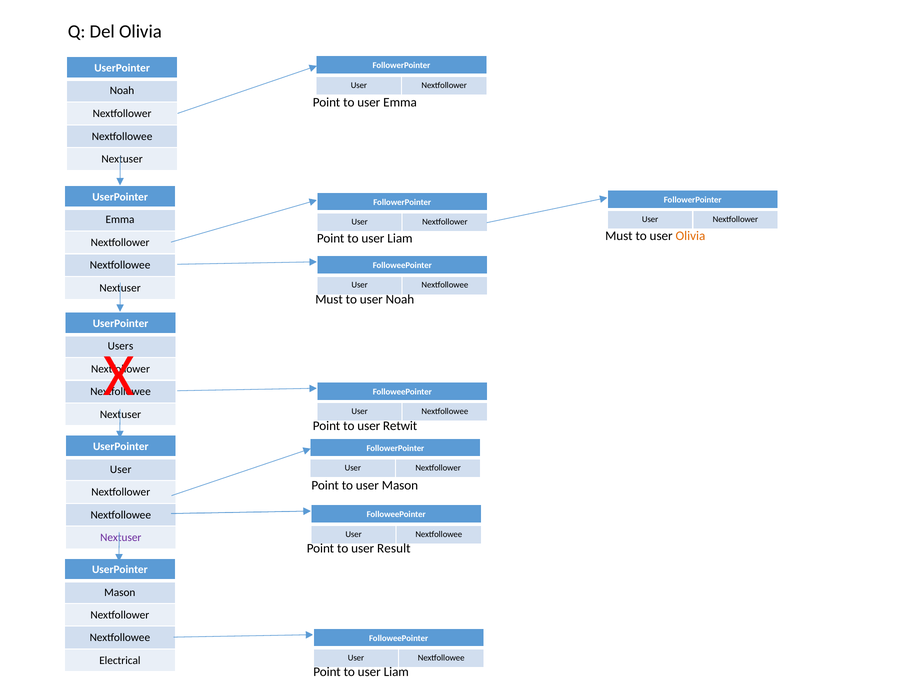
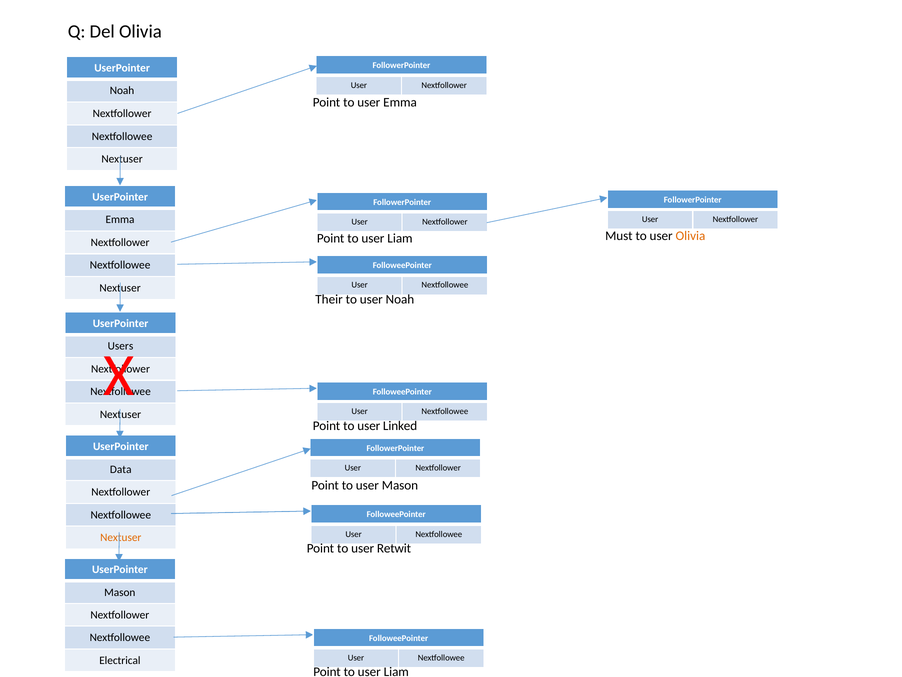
Must at (329, 299): Must -> Their
Retwit: Retwit -> Linked
User at (121, 469): User -> Data
Nextuser at (121, 537) colour: purple -> orange
Result: Result -> Retwit
